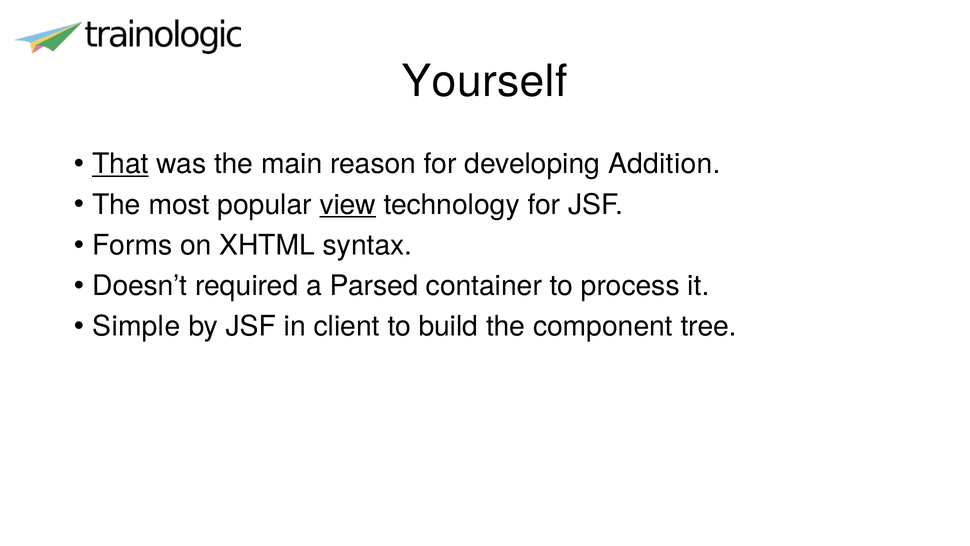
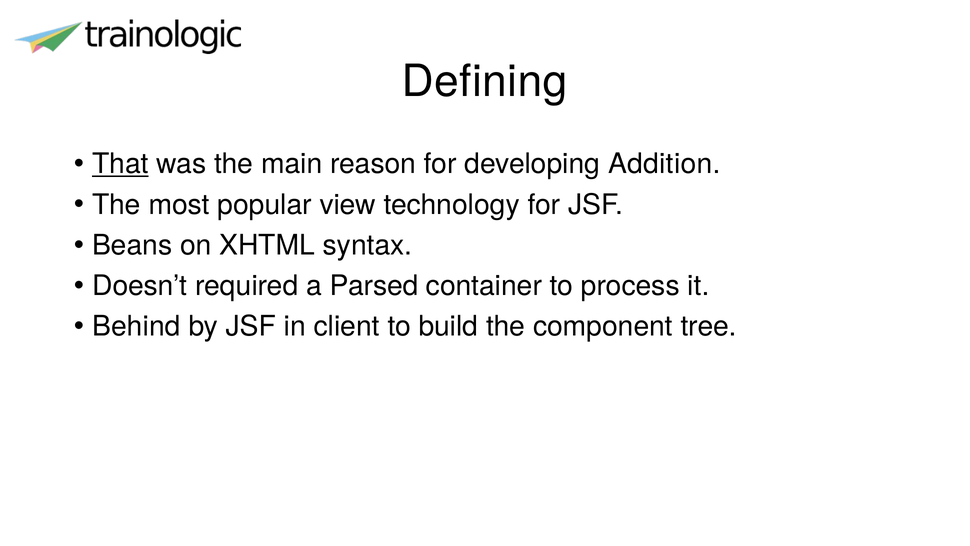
Yourself: Yourself -> Defining
view underline: present -> none
Forms: Forms -> Beans
Simple: Simple -> Behind
